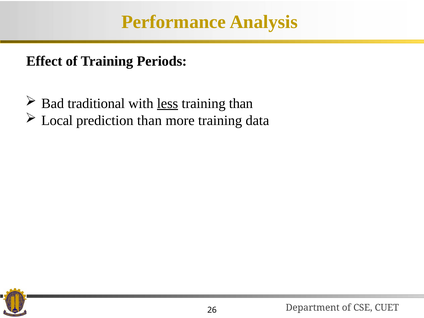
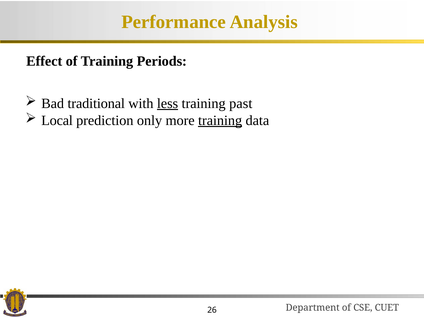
training than: than -> past
prediction than: than -> only
training at (220, 120) underline: none -> present
